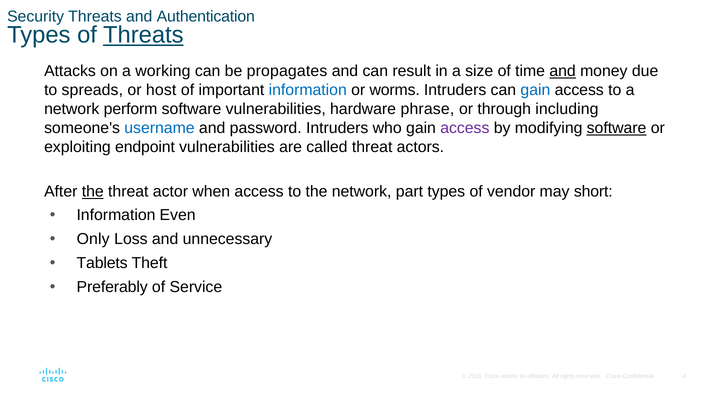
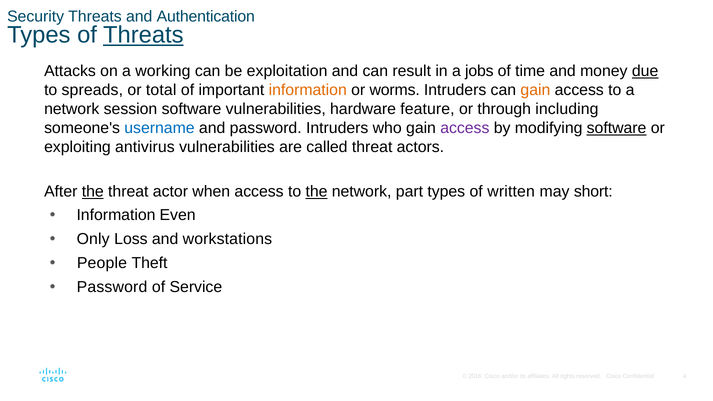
propagates: propagates -> exploitation
size: size -> jobs
and at (563, 71) underline: present -> none
due underline: none -> present
host: host -> total
information at (308, 90) colour: blue -> orange
gain at (535, 90) colour: blue -> orange
perform: perform -> session
phrase: phrase -> feature
endpoint: endpoint -> antivirus
the at (317, 192) underline: none -> present
vendor: vendor -> written
unnecessary: unnecessary -> workstations
Tablets: Tablets -> People
Preferably at (112, 287): Preferably -> Password
